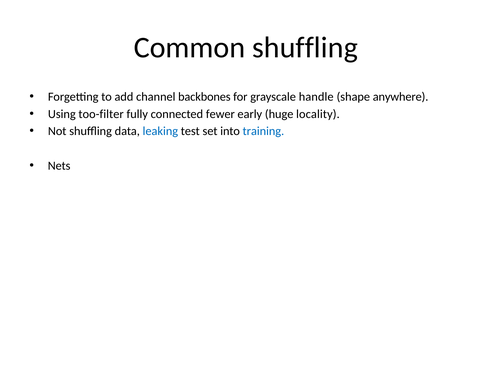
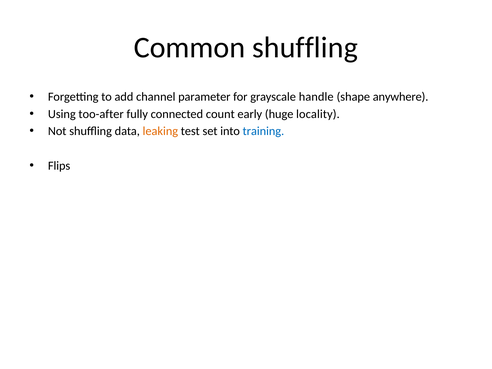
backbones: backbones -> parameter
too-filter: too-filter -> too-after
fewer: fewer -> count
leaking colour: blue -> orange
Nets: Nets -> Flips
